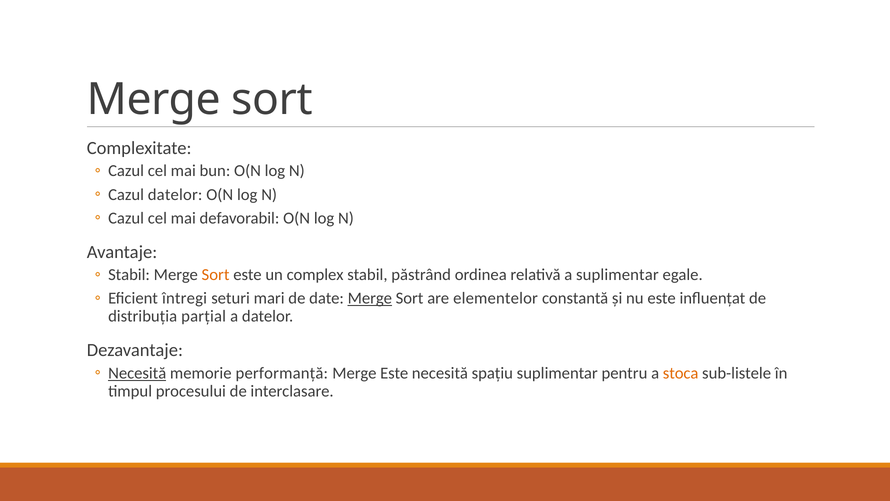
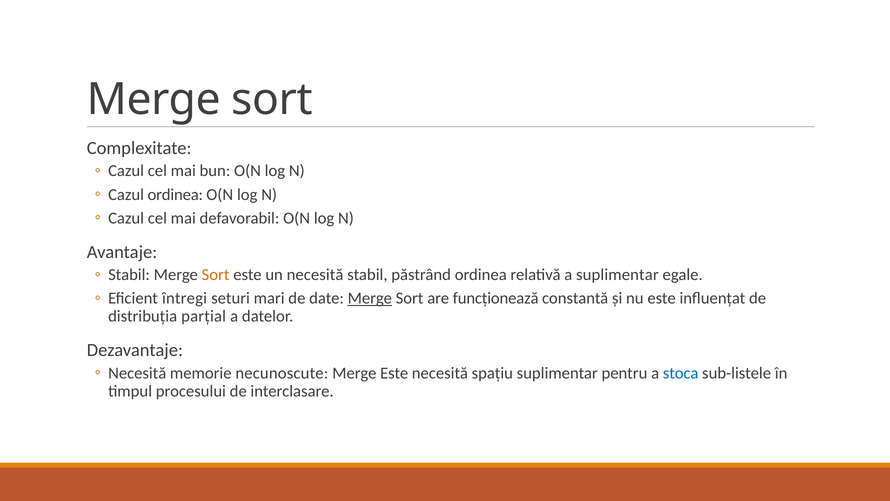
Cazul datelor: datelor -> ordinea
un complex: complex -> necesită
elementelor: elementelor -> funcționează
Necesită at (137, 373) underline: present -> none
performanță: performanță -> necunoscute
stoca colour: orange -> blue
